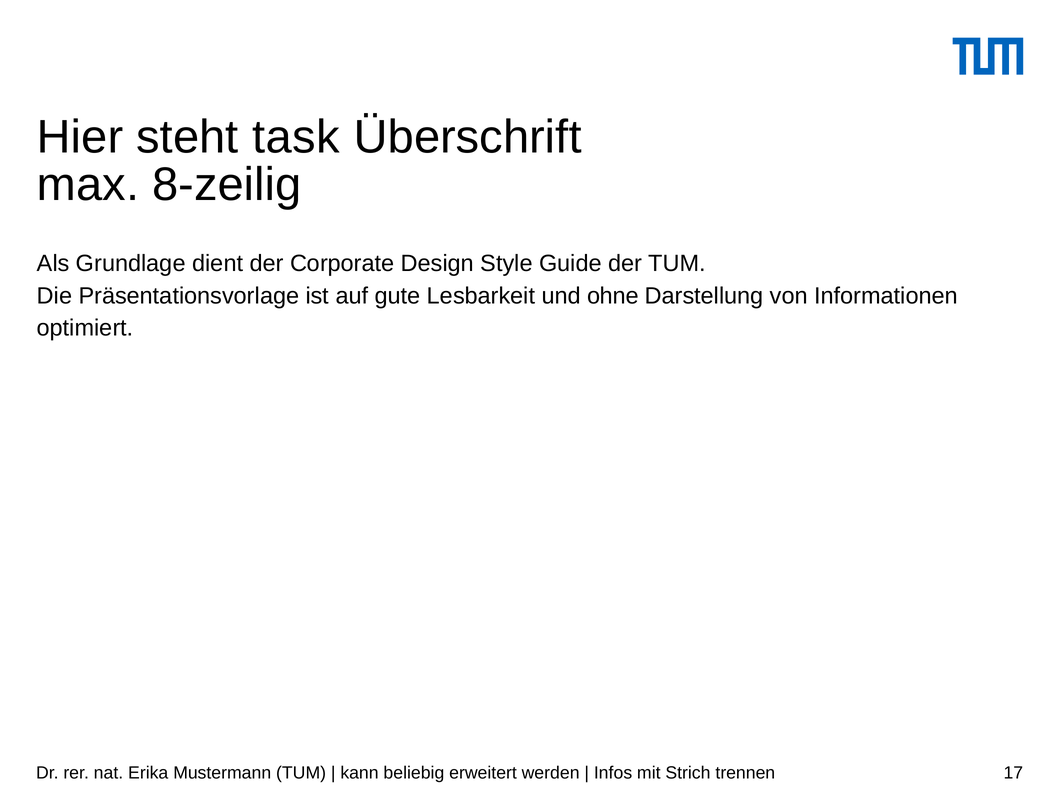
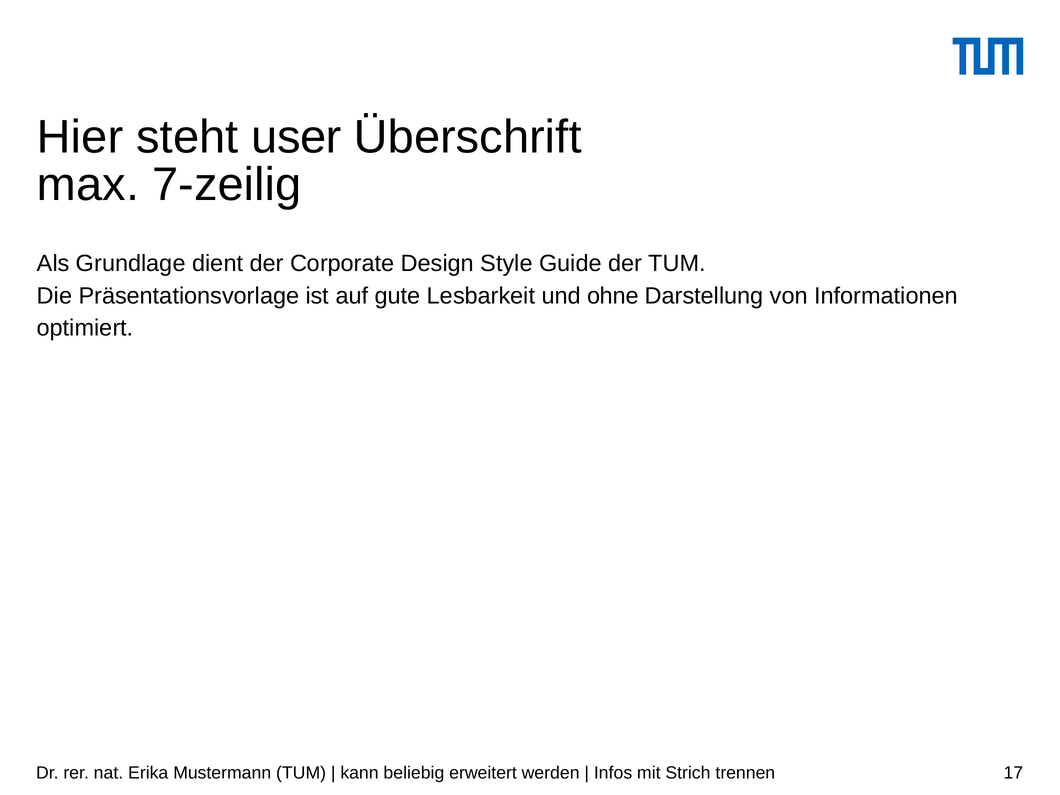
task: task -> user
8-zeilig: 8-zeilig -> 7-zeilig
